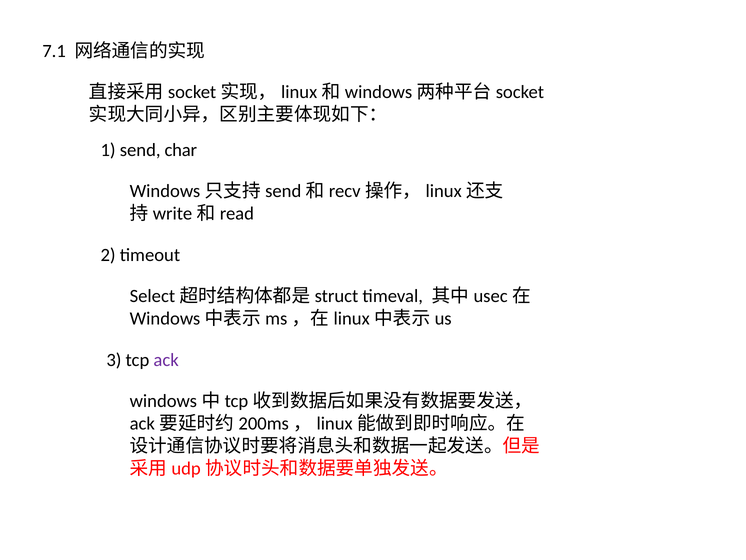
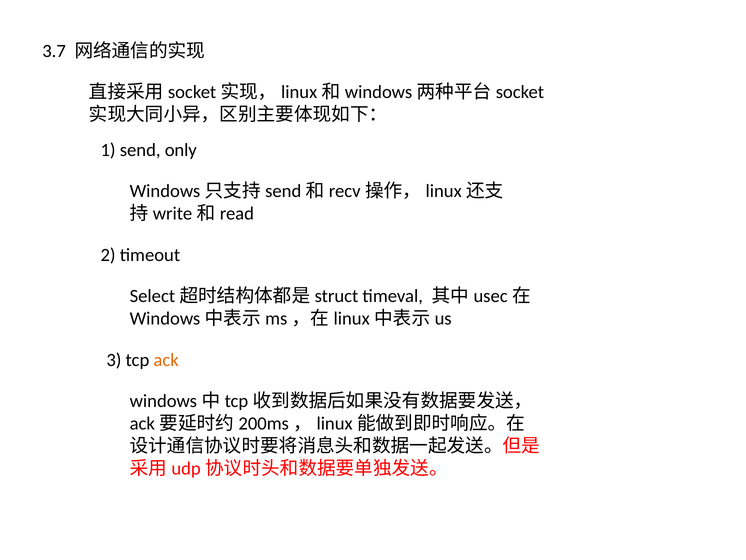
7.1: 7.1 -> 3.7
char: char -> only
ack colour: purple -> orange
